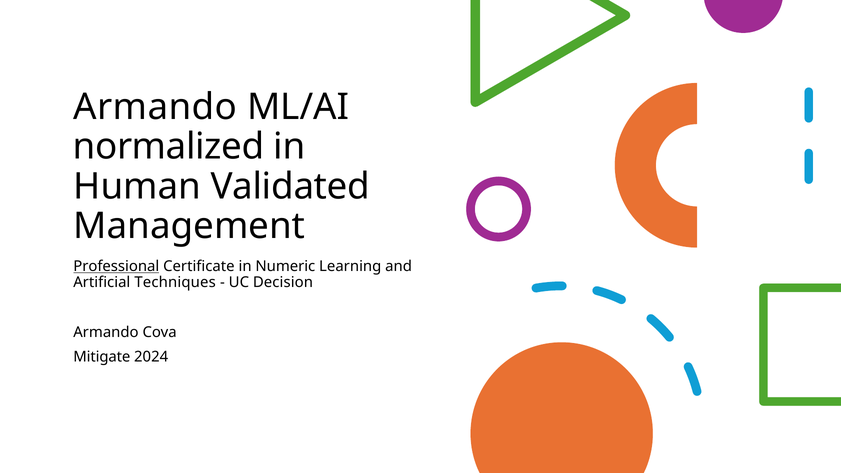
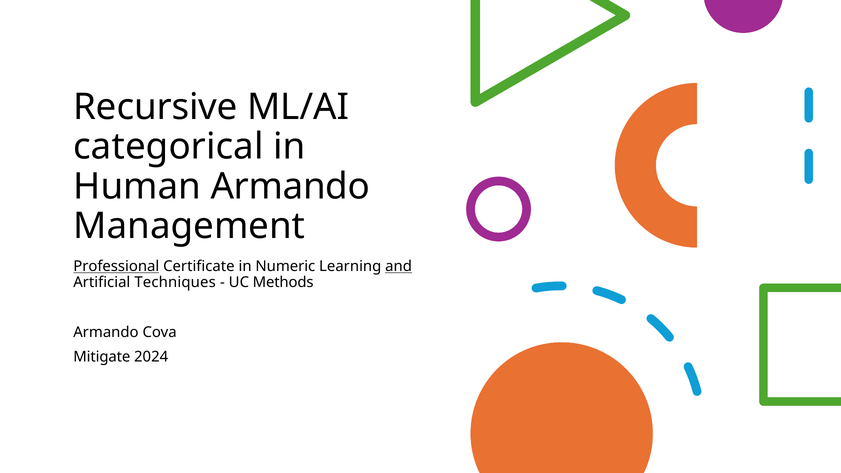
Armando at (155, 107): Armando -> Recursive
normalized: normalized -> categorical
Human Validated: Validated -> Armando
and underline: none -> present
Decision: Decision -> Methods
